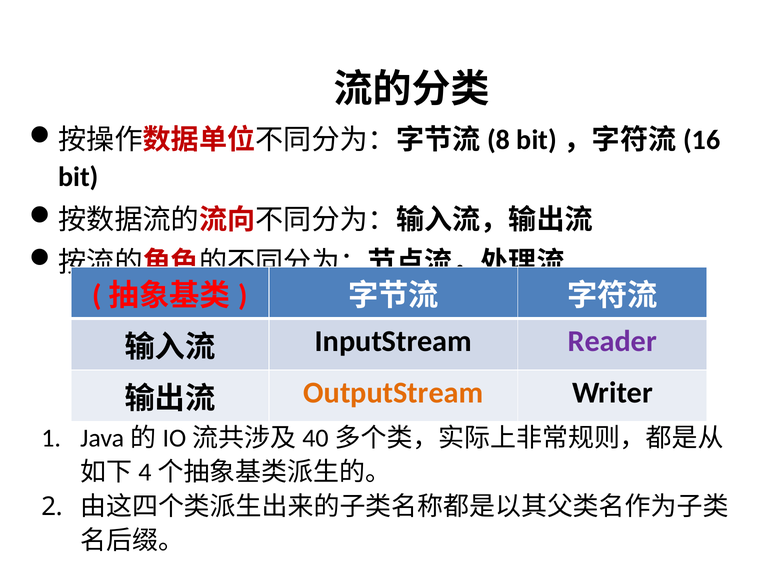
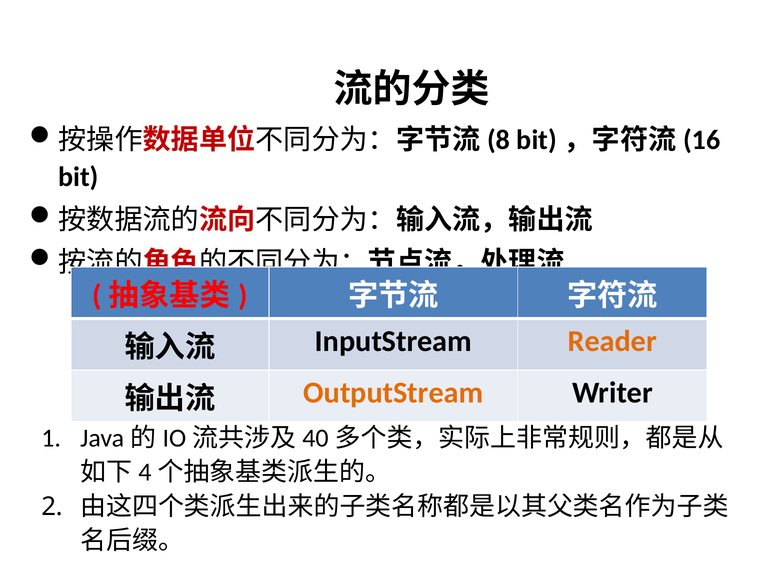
Reader colour: purple -> orange
